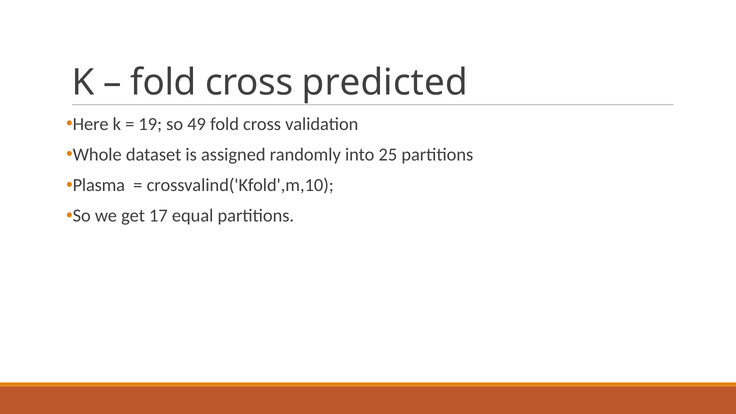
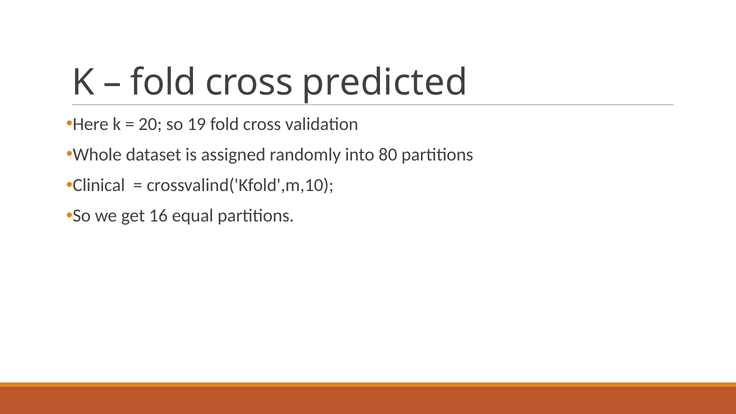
19: 19 -> 20
49: 49 -> 19
25: 25 -> 80
Plasma: Plasma -> Clinical
17: 17 -> 16
